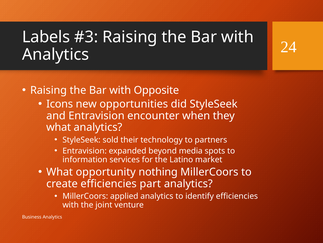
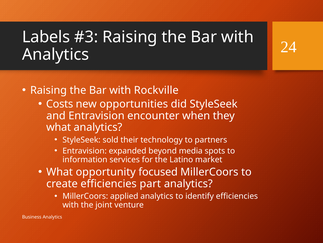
Opposite: Opposite -> Rockville
Icons: Icons -> Costs
nothing: nothing -> focused
